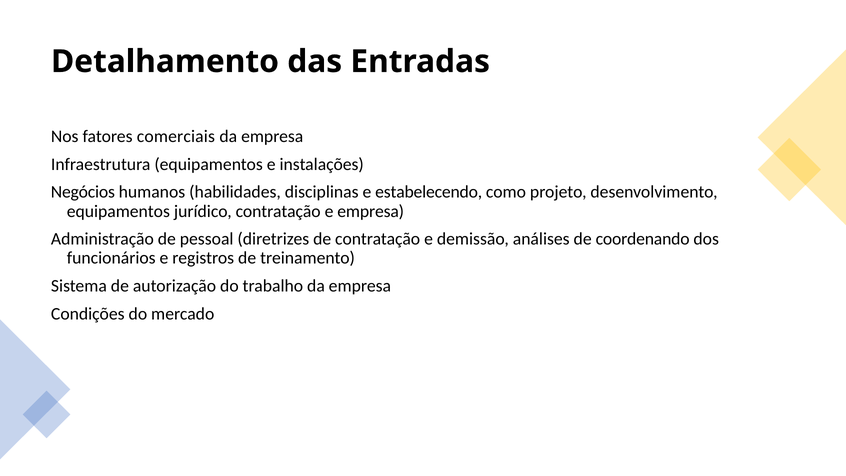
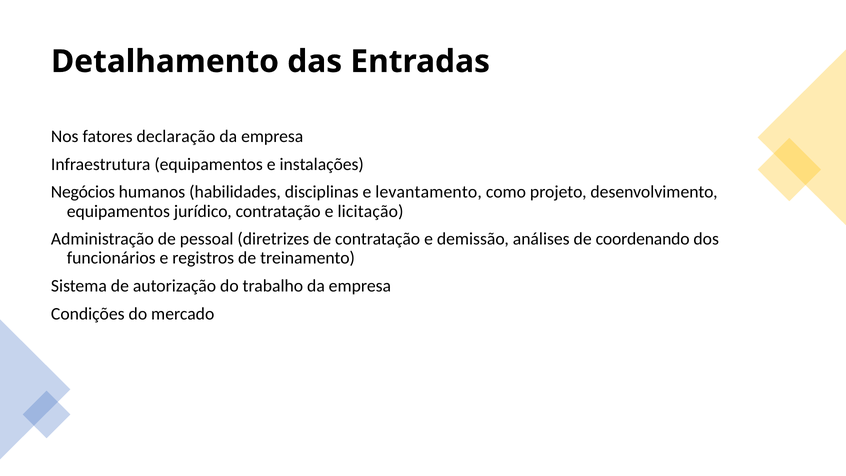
comerciais: comerciais -> declaração
estabelecendo: estabelecendo -> levantamento
e empresa: empresa -> licitação
